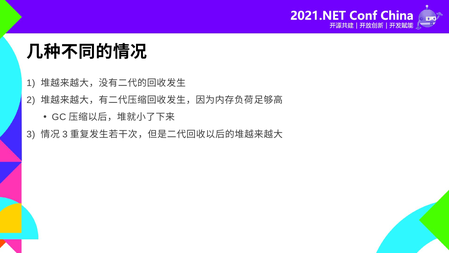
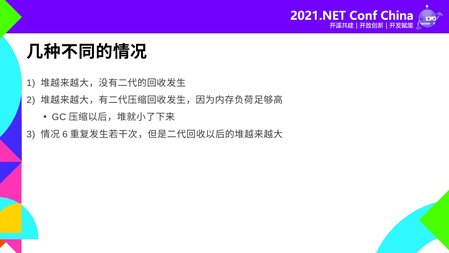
3 at (65, 134): 3 -> 6
